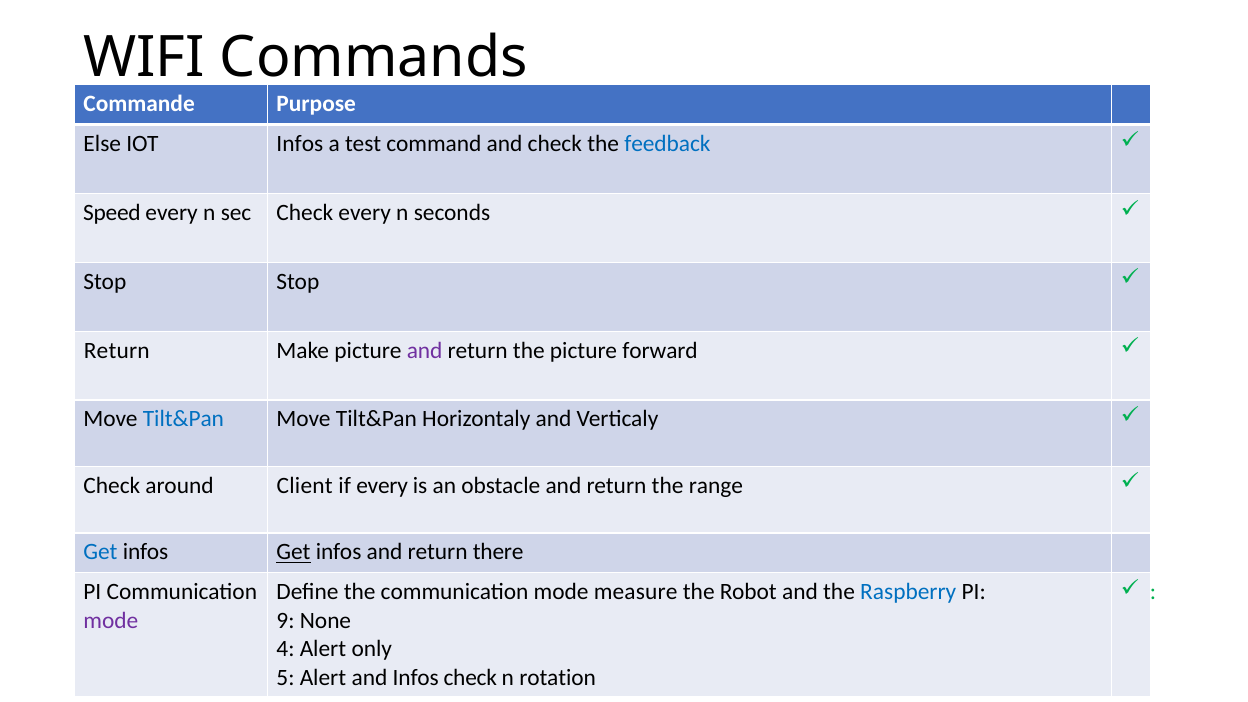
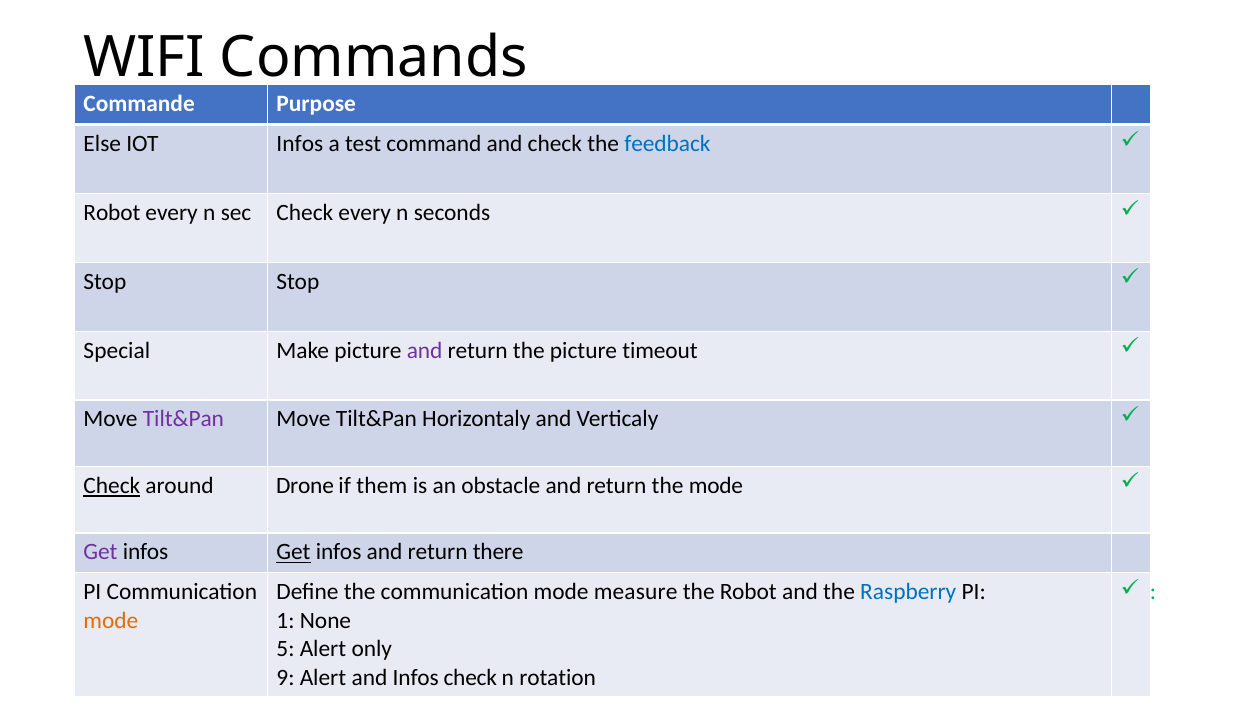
Speed at (112, 213): Speed -> Robot
Return at (117, 350): Return -> Special
forward: forward -> timeout
Tilt&Pan at (183, 419) colour: blue -> purple
Check at (112, 486) underline: none -> present
Client: Client -> Drone
if every: every -> them
the range: range -> mode
Get at (101, 552) colour: blue -> purple
mode at (111, 621) colour: purple -> orange
9: 9 -> 1
4: 4 -> 5
5: 5 -> 9
